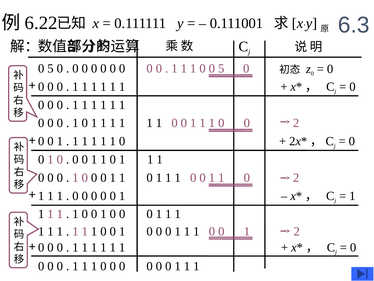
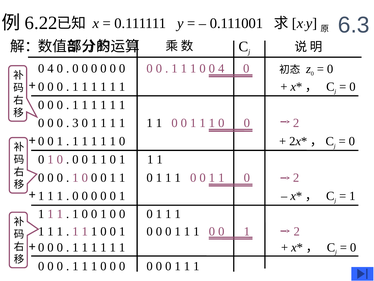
5 at (50, 68): 5 -> 4
0 0 5: 5 -> 4
1 at (75, 123): 1 -> 3
